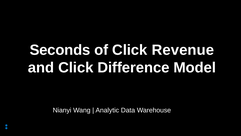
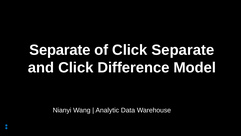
Seconds at (60, 50): Seconds -> Separate
Click Revenue: Revenue -> Separate
